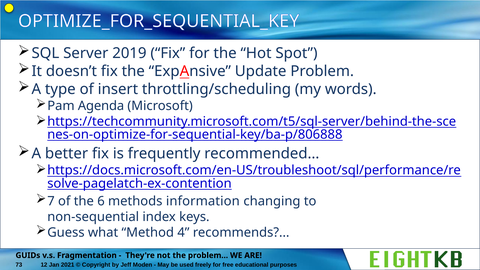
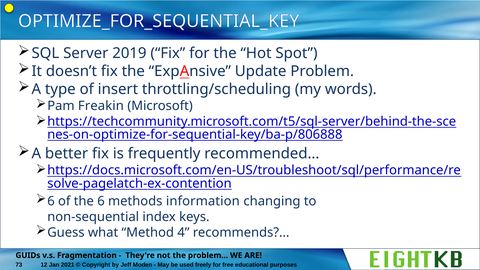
Agenda: Agenda -> Freakin
7 at (51, 201): 7 -> 6
